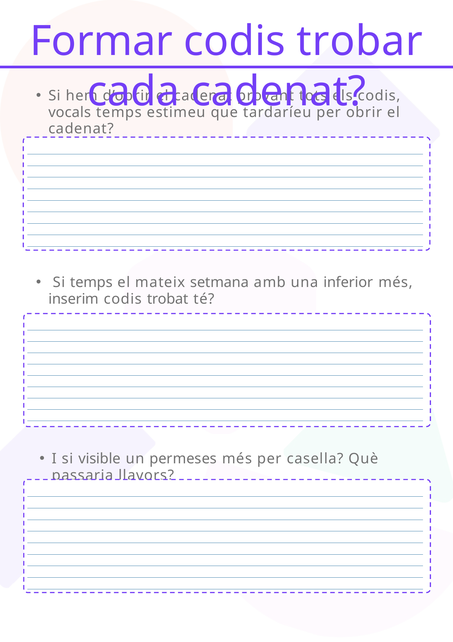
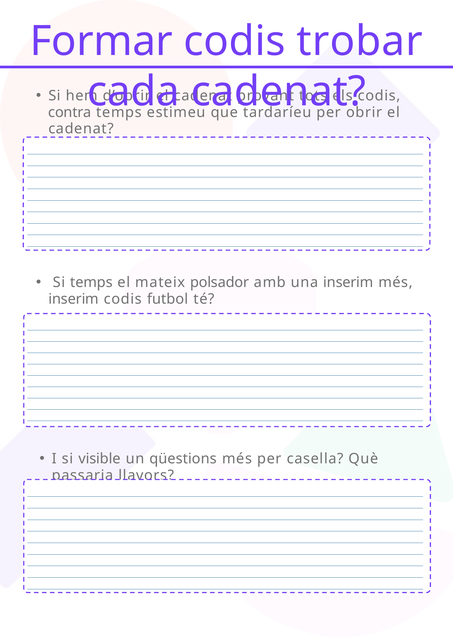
vocals: vocals -> contra
setmana: setmana -> polsador
una inferior: inferior -> inserim
trobat: trobat -> futbol
permeses: permeses -> qüestions
